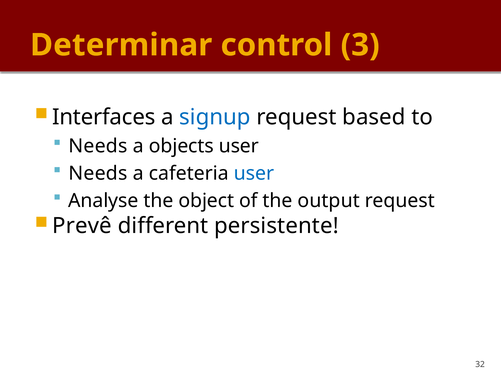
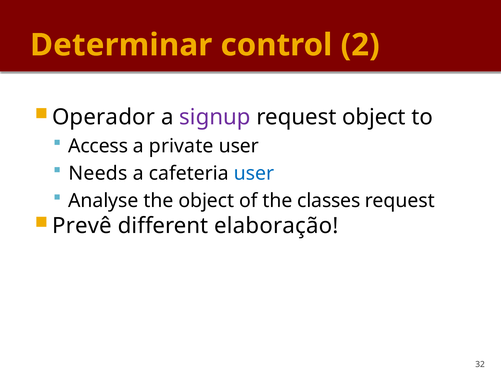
3: 3 -> 2
Interfaces: Interfaces -> Operador
signup colour: blue -> purple
request based: based -> object
Needs at (98, 146): Needs -> Access
objects: objects -> private
output: output -> classes
persistente: persistente -> elaboração
